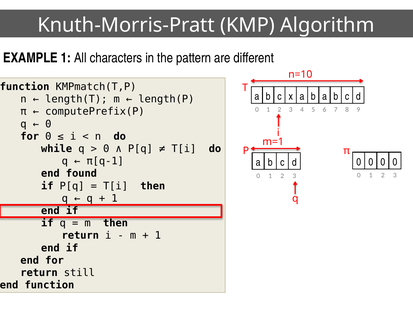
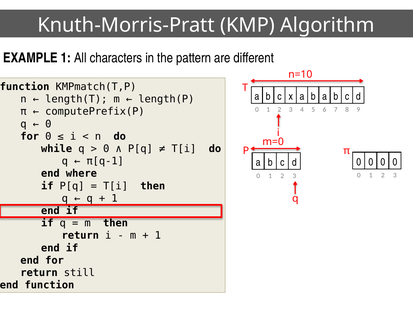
m=1: m=1 -> m=0
found: found -> where
